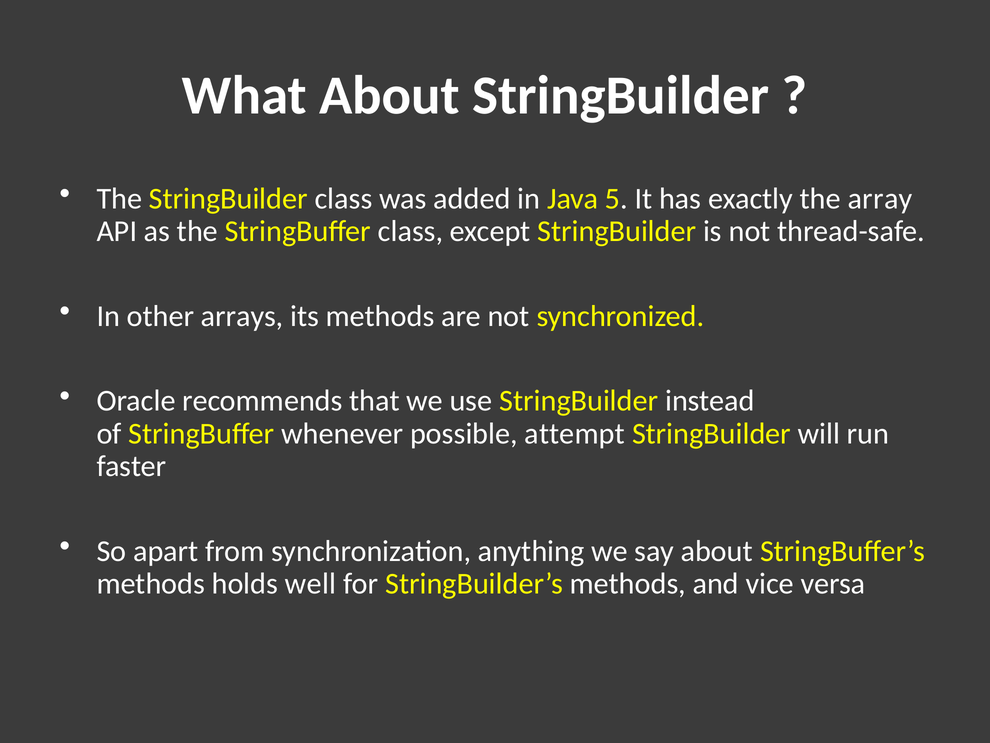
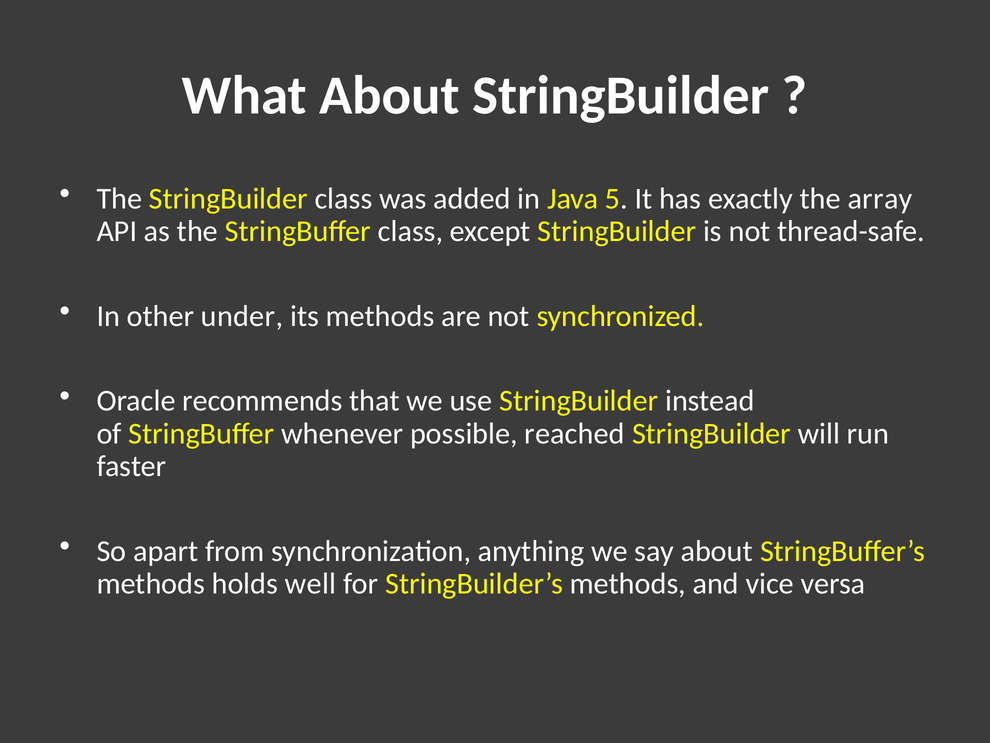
arrays: arrays -> under
attempt: attempt -> reached
